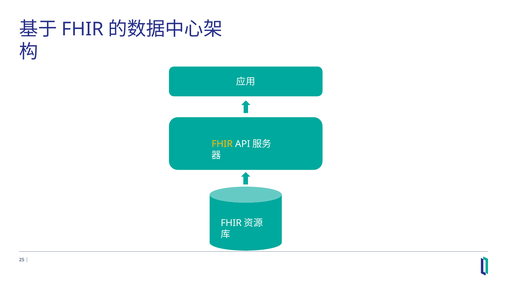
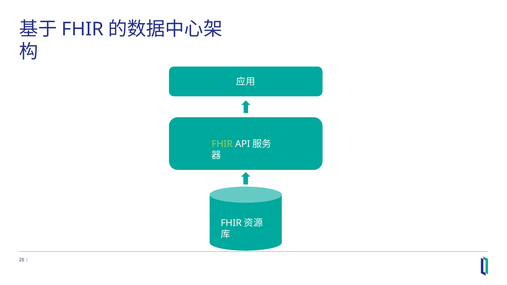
FHIR at (222, 144) colour: yellow -> light green
